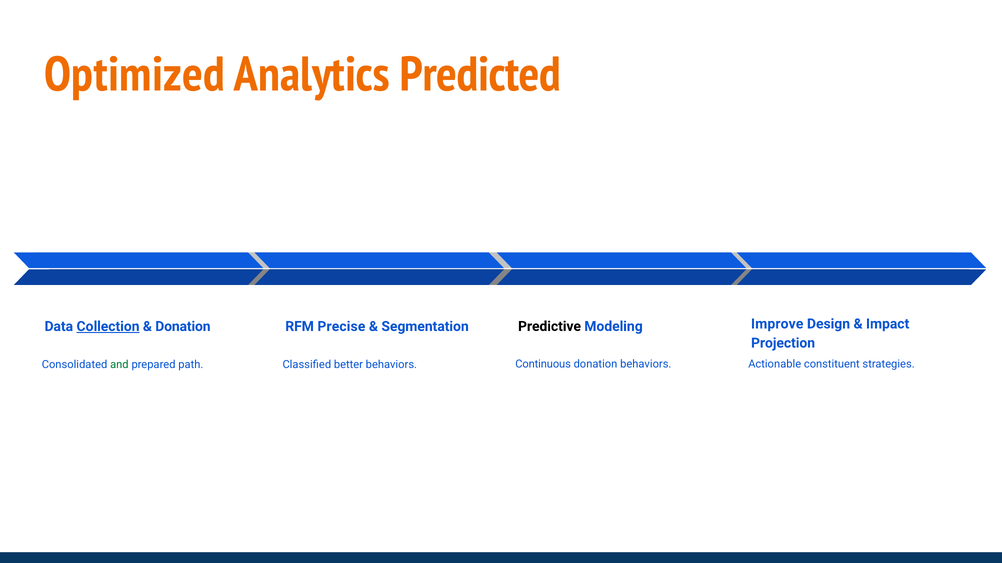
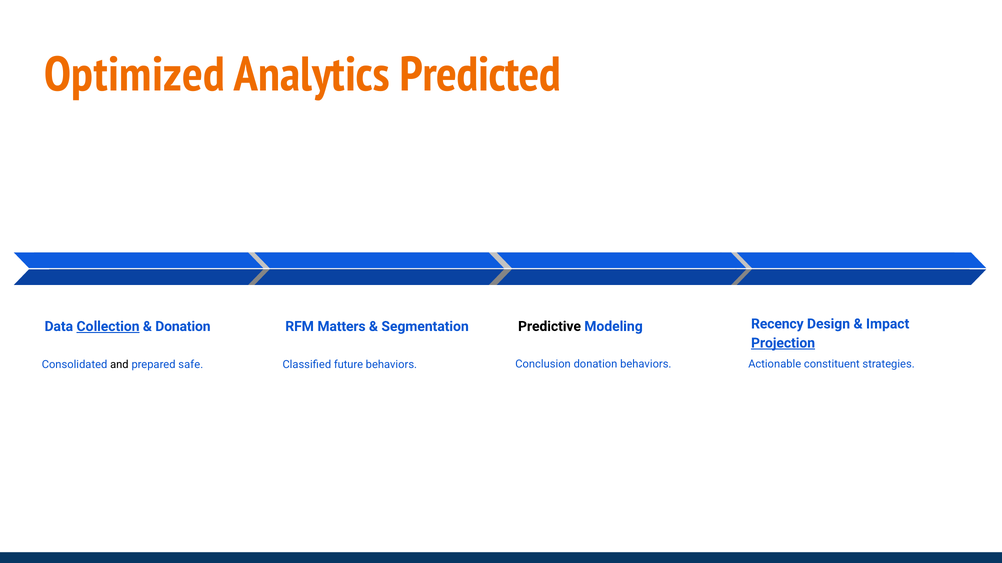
Improve: Improve -> Recency
Precise: Precise -> Matters
Projection underline: none -> present
Continuous: Continuous -> Conclusion
and colour: green -> black
path: path -> safe
better: better -> future
